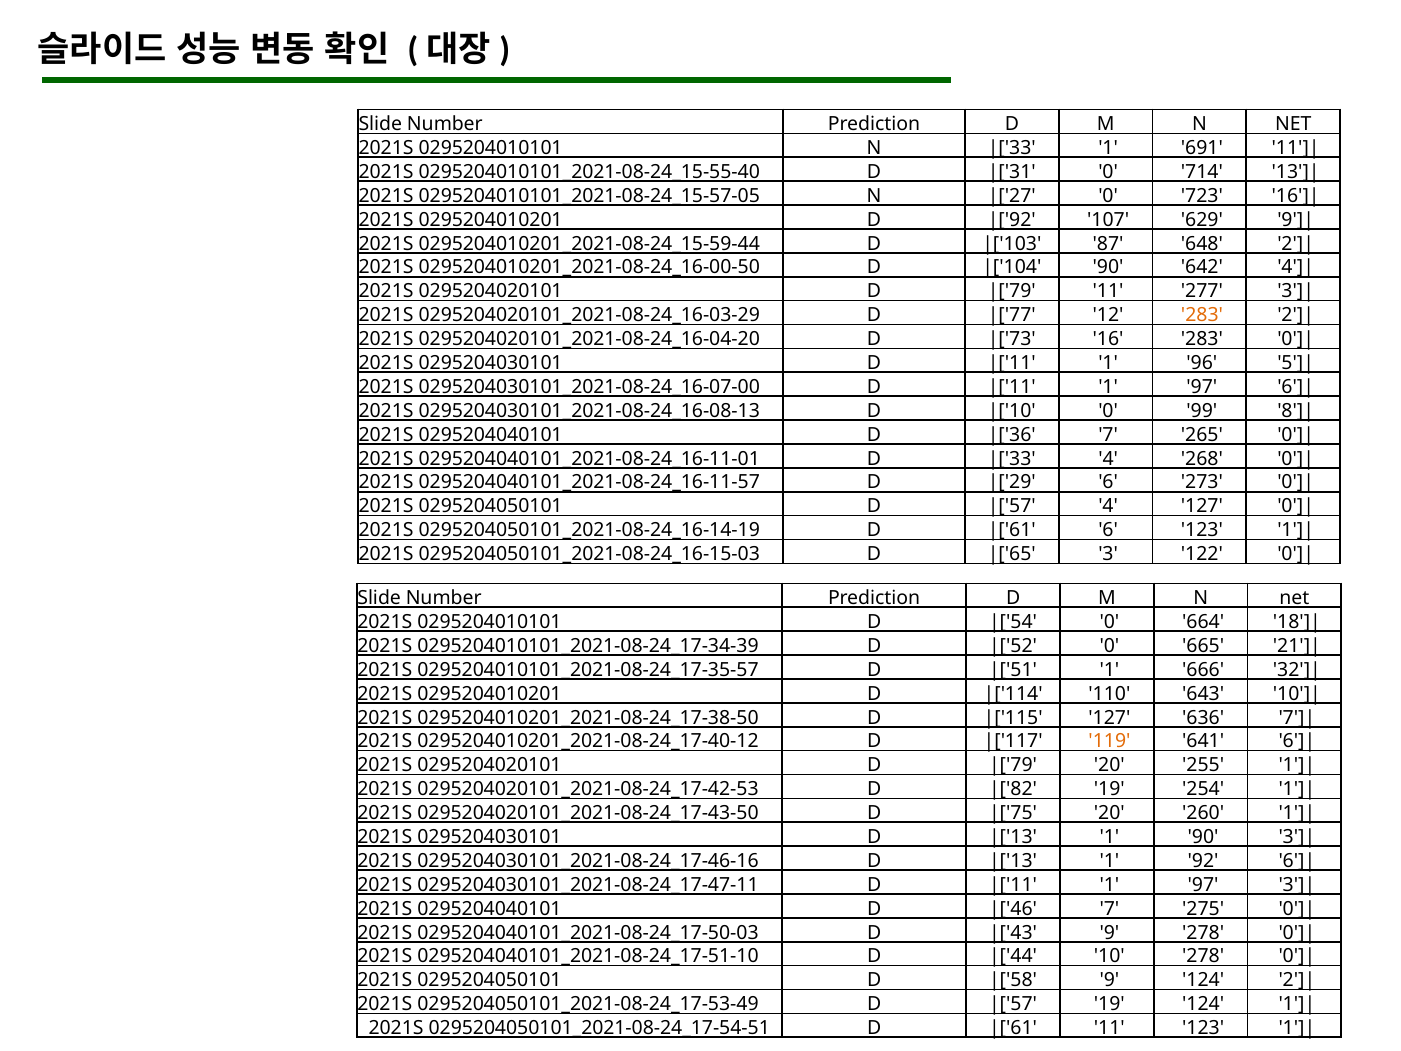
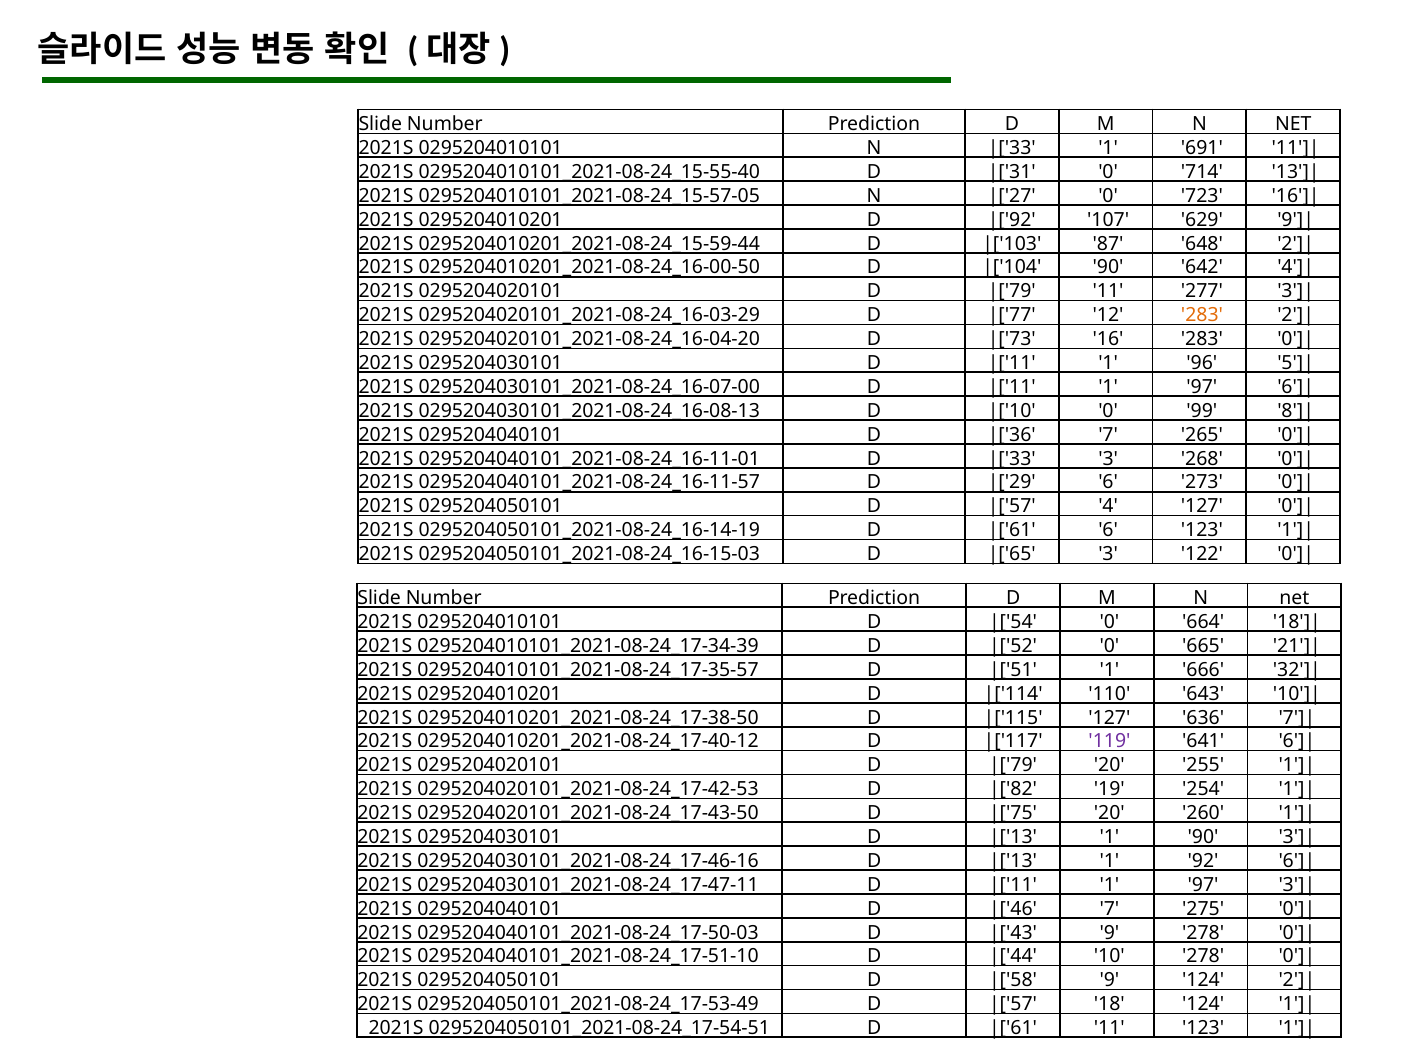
4 at (1108, 459): 4 -> 3
119 colour: orange -> purple
19 at (1109, 1004): 19 -> 18
